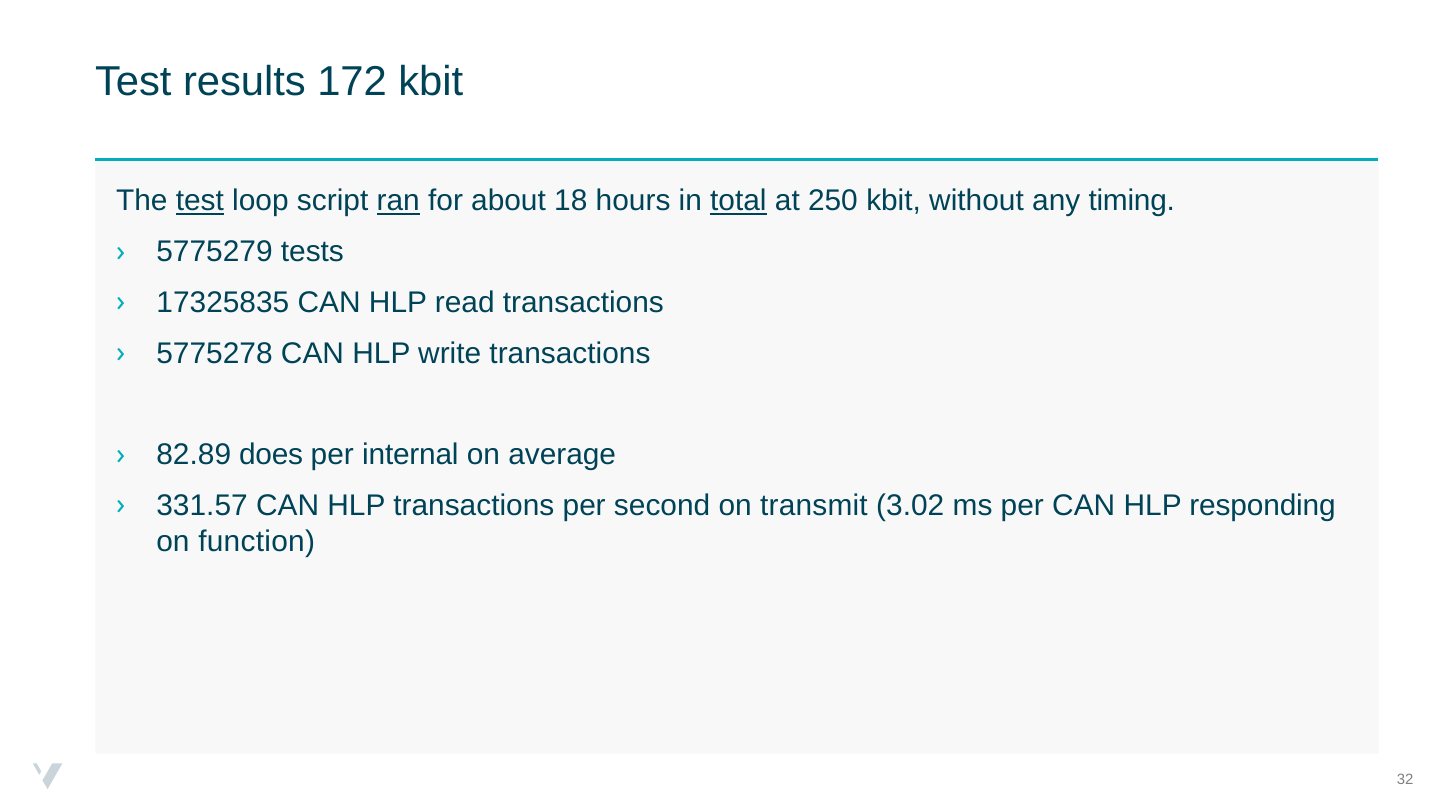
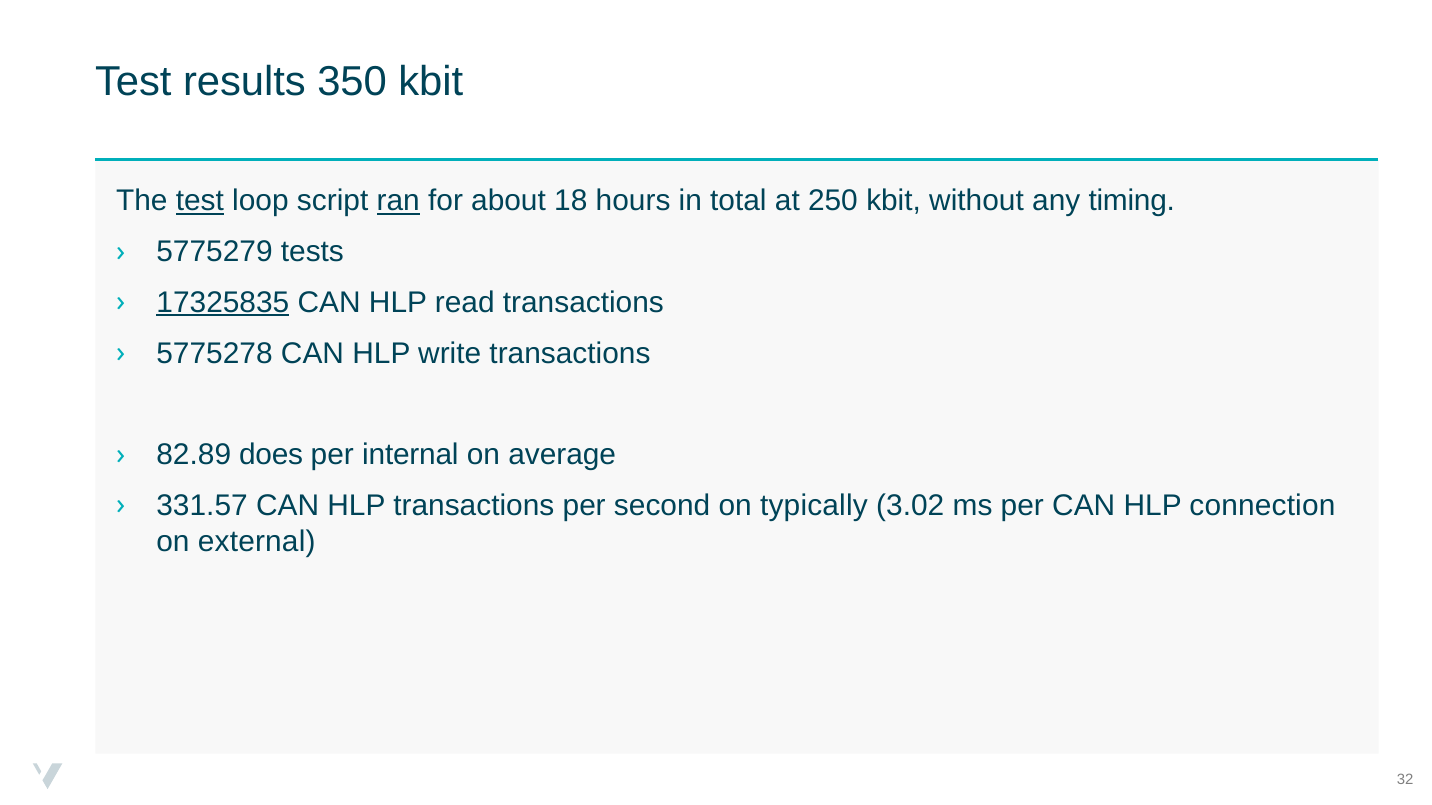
172: 172 -> 350
total underline: present -> none
17325835 underline: none -> present
transmit: transmit -> typically
responding: responding -> connection
function: function -> external
